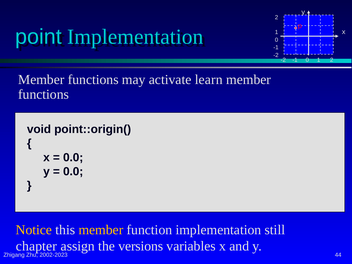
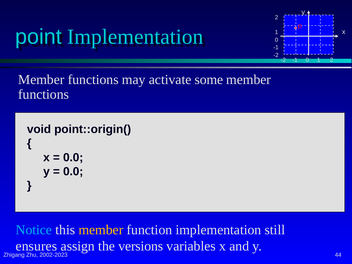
learn: learn -> some
Notice colour: yellow -> light blue
chapter: chapter -> ensures
